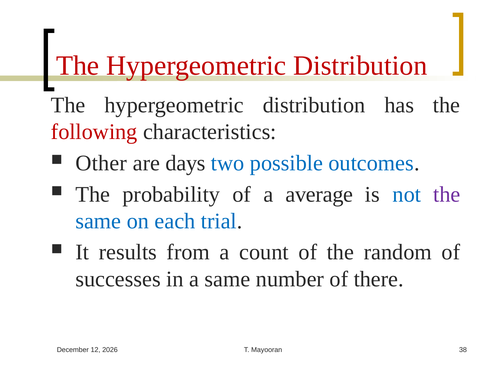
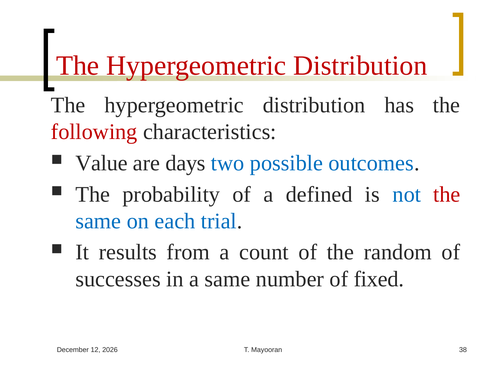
Other: Other -> Value
average: average -> defined
the at (447, 194) colour: purple -> red
there: there -> fixed
